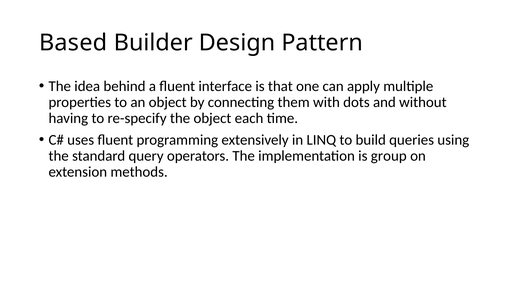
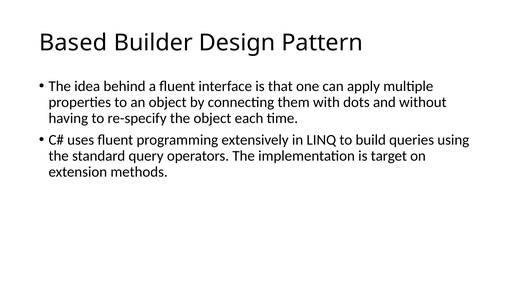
group: group -> target
